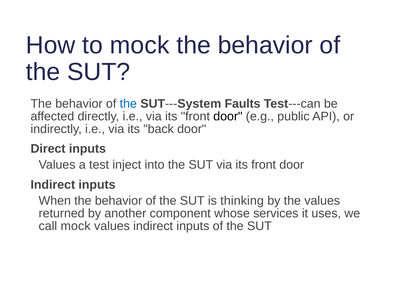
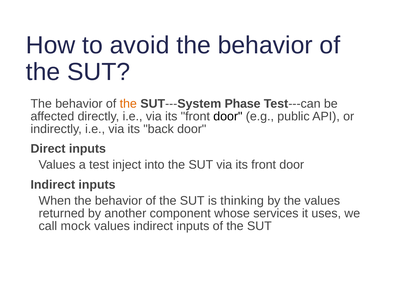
to mock: mock -> avoid
the at (128, 104) colour: blue -> orange
Faults: Faults -> Phase
